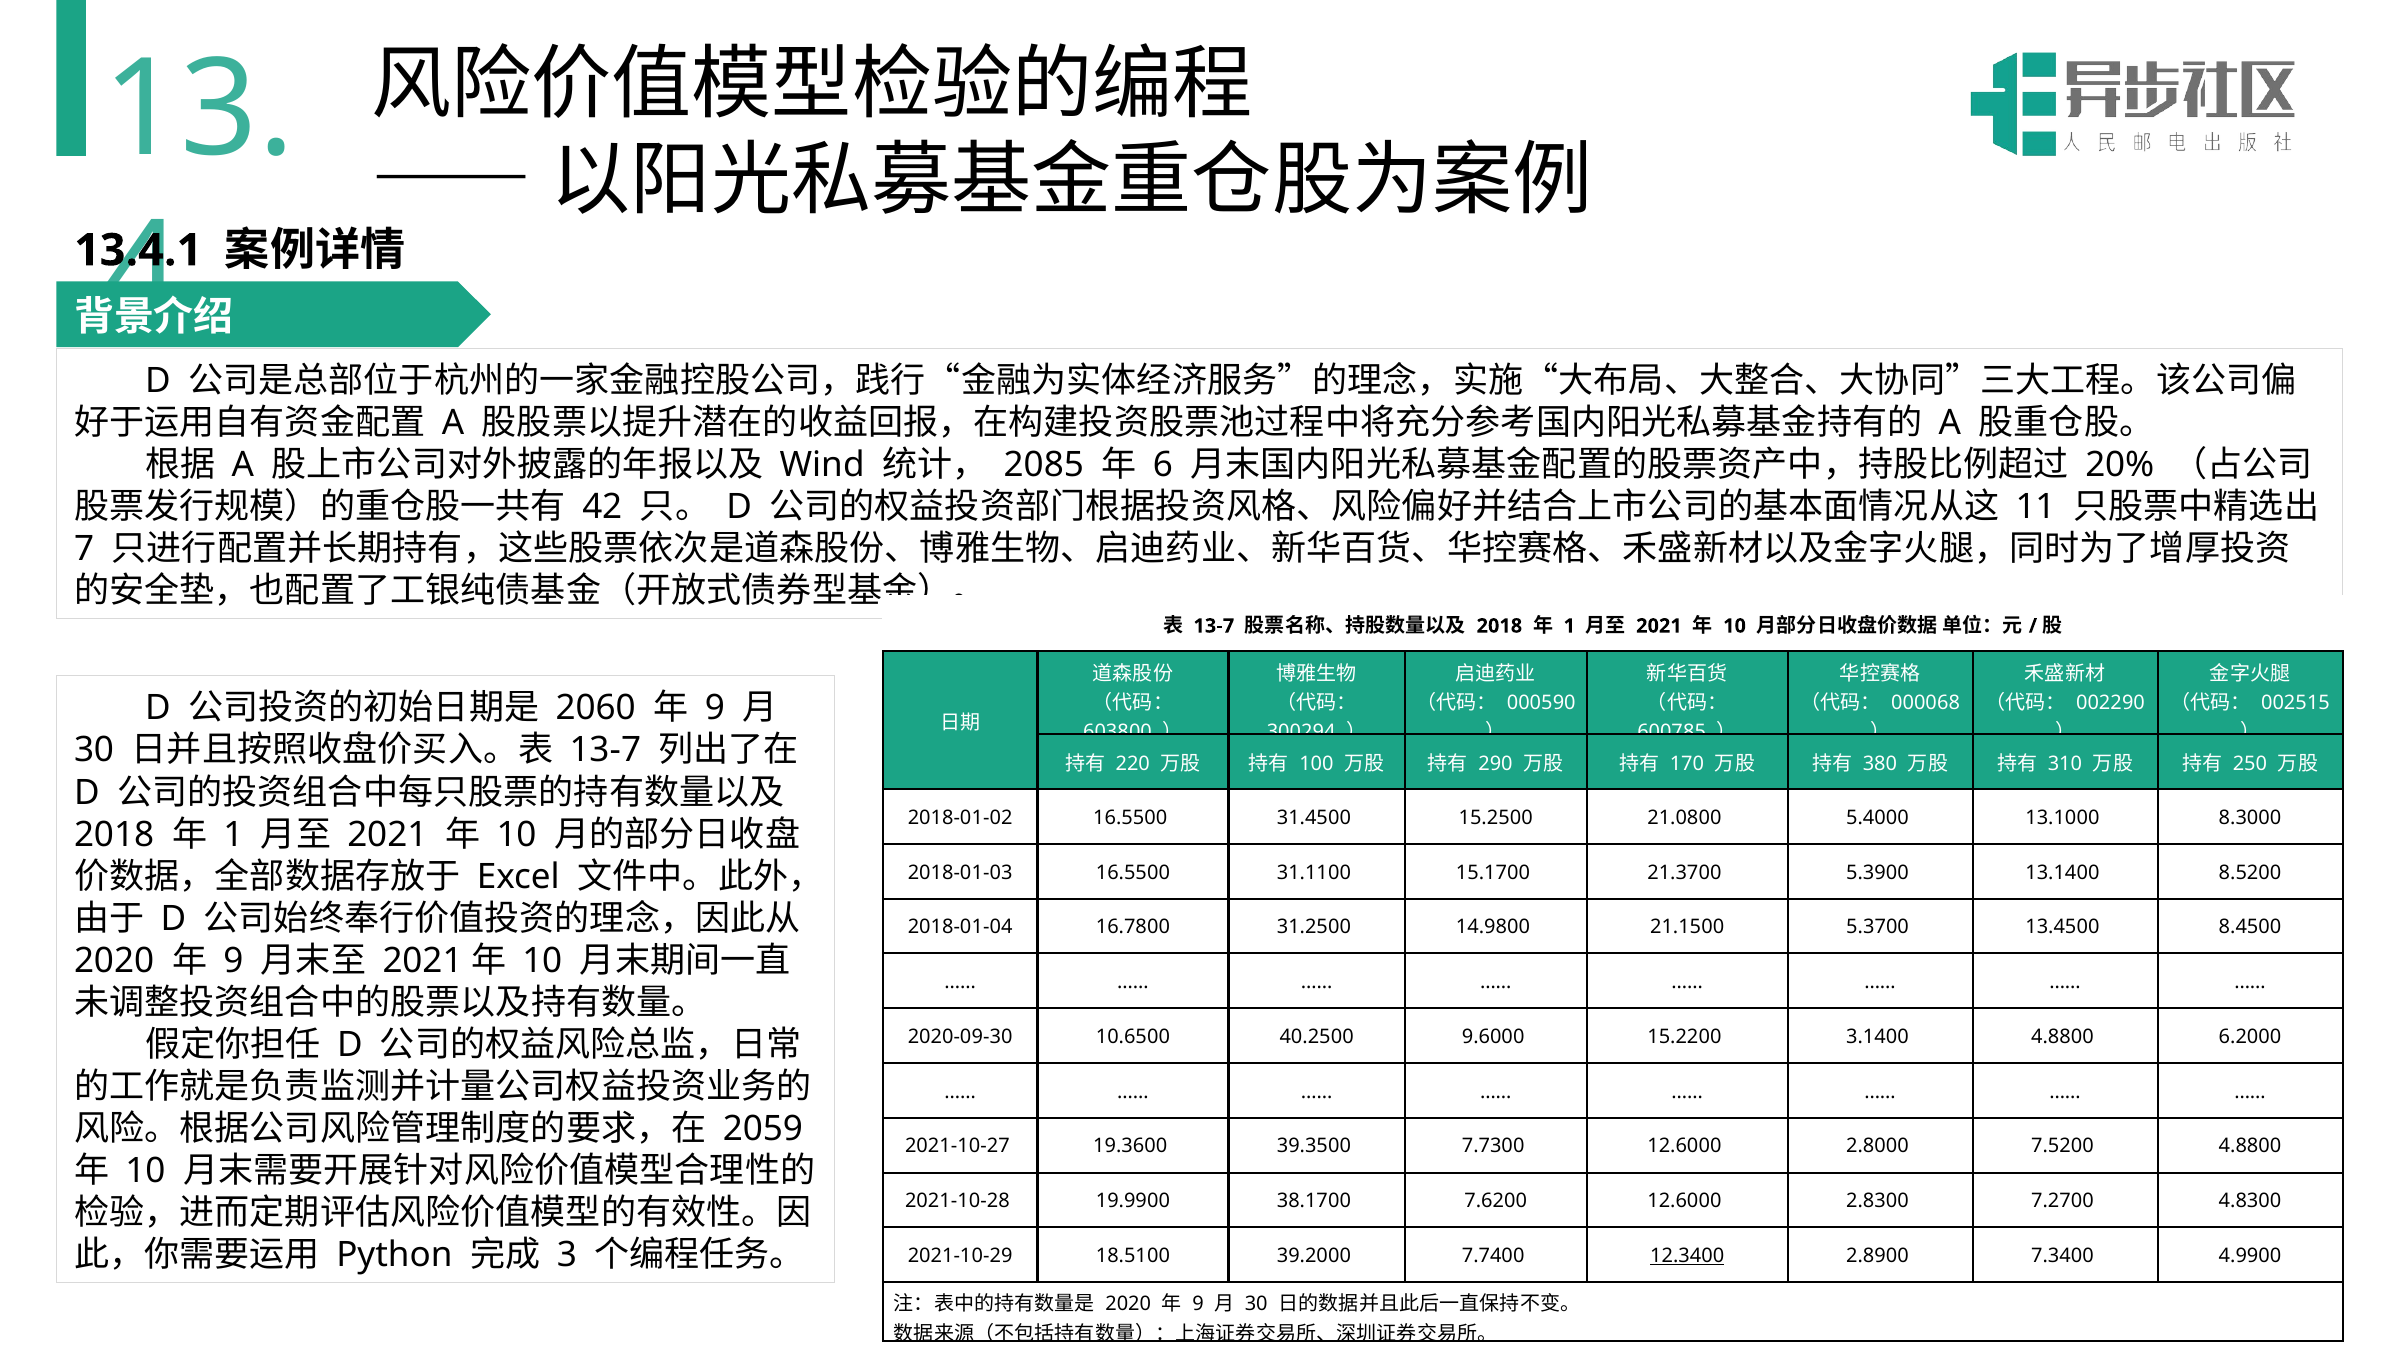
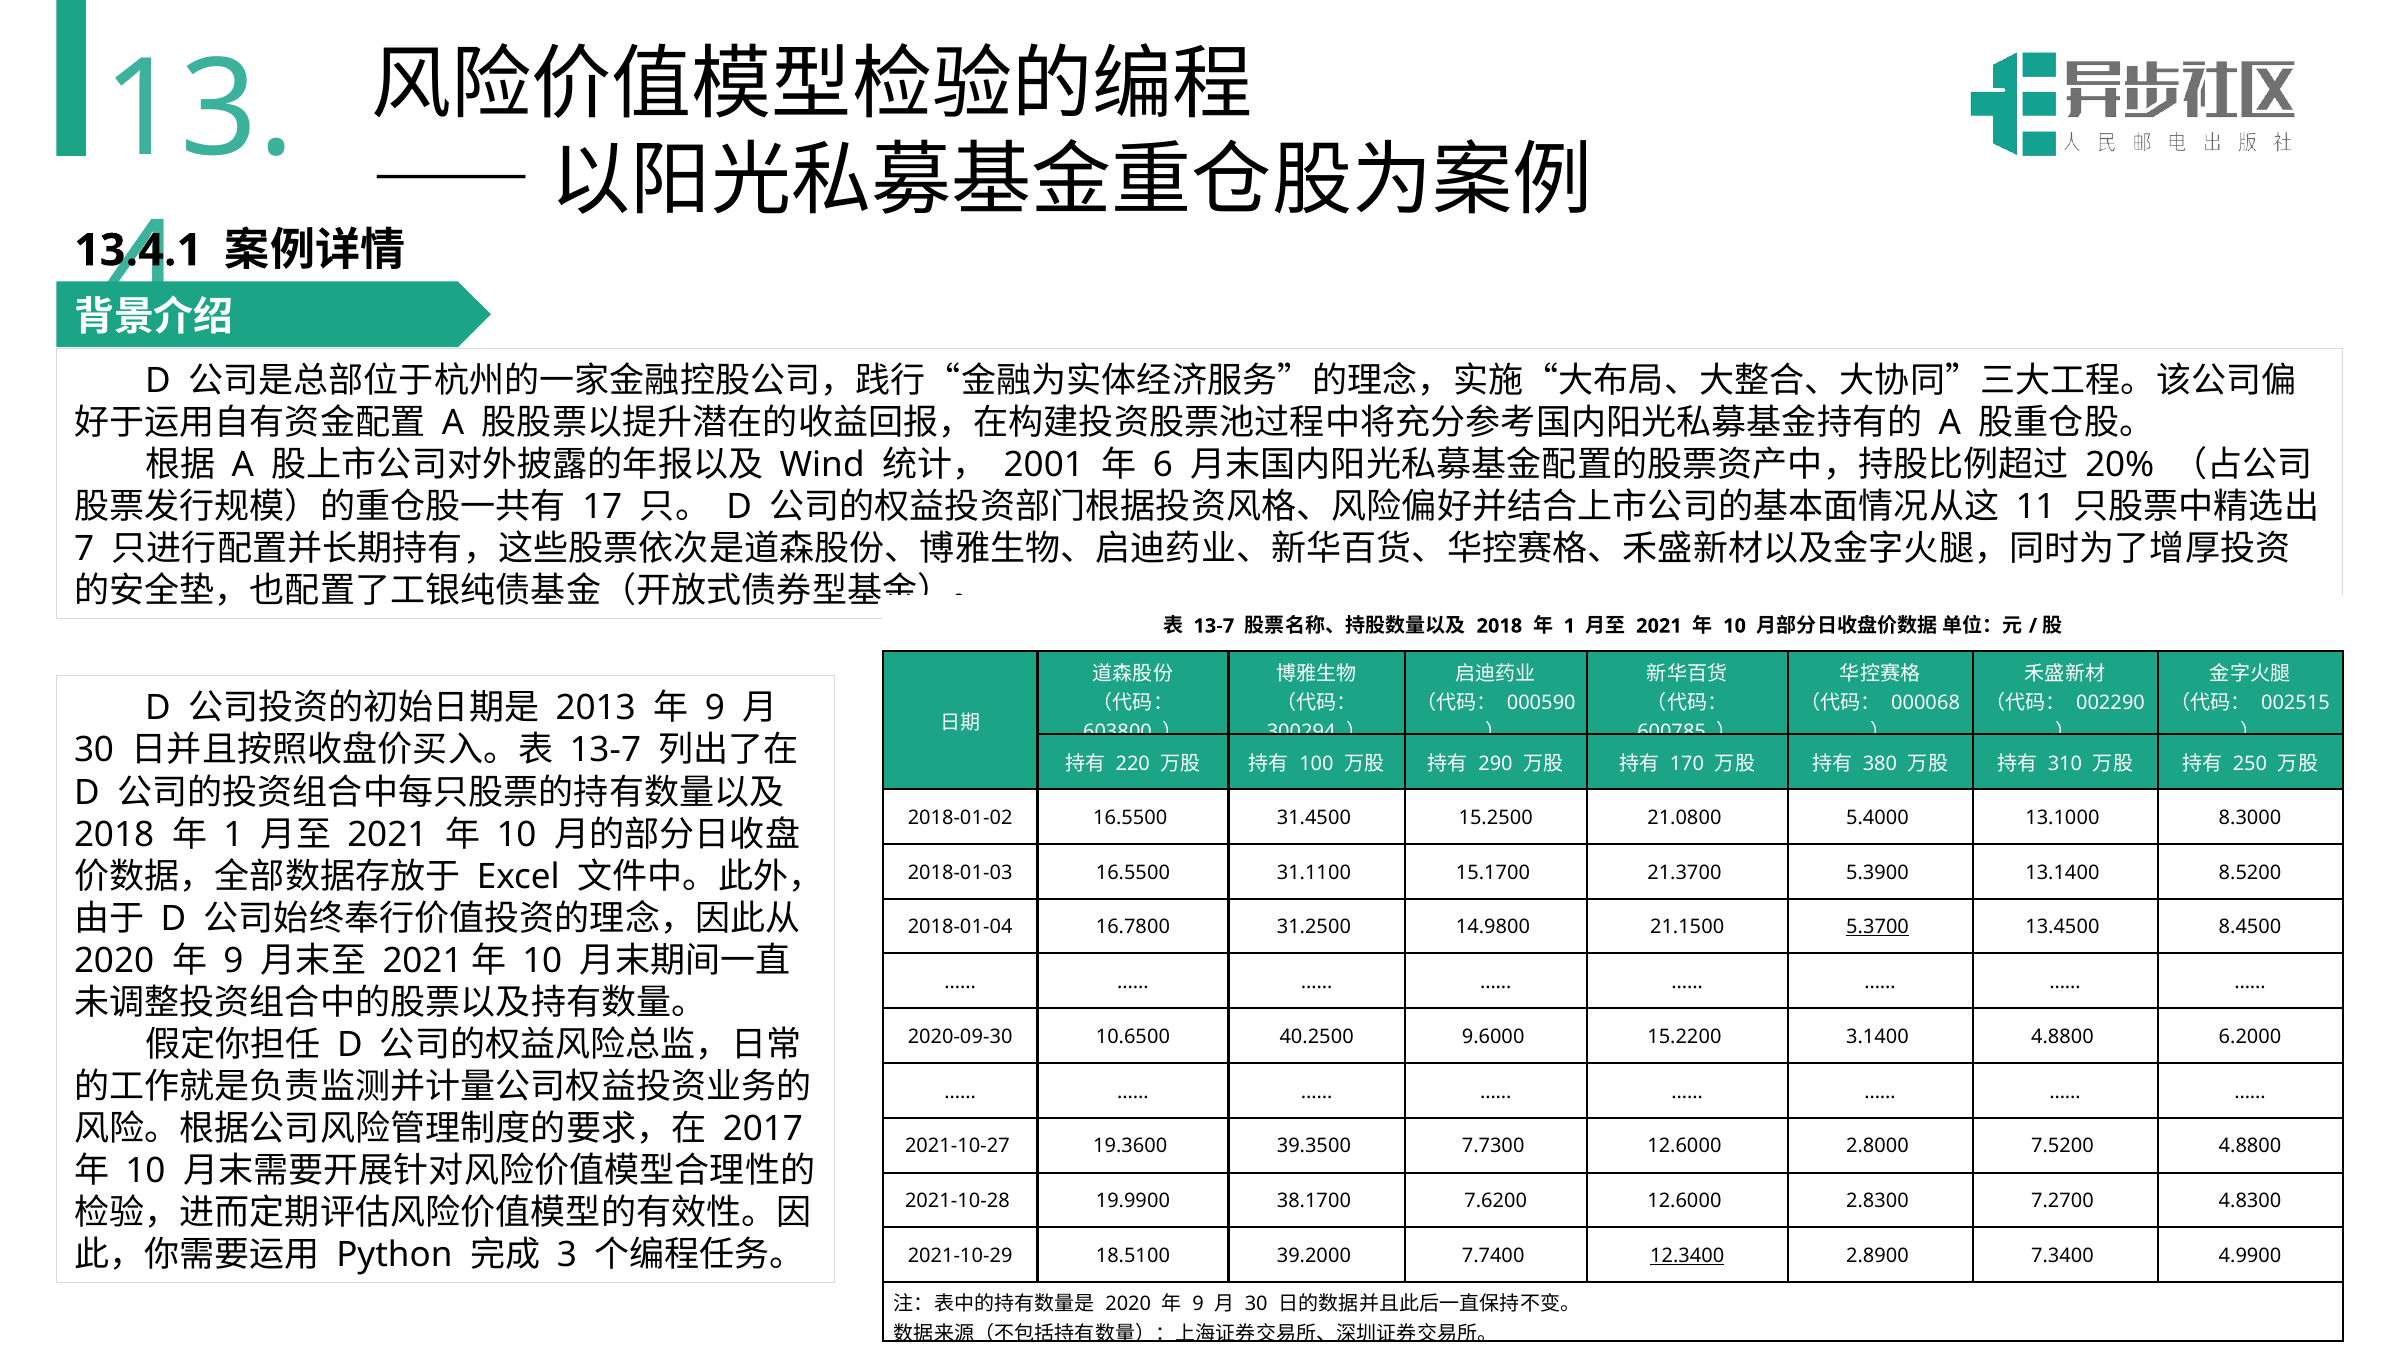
2085: 2085 -> 2001
42: 42 -> 17
2060: 2060 -> 2013
5.3700 underline: none -> present
2059: 2059 -> 2017
